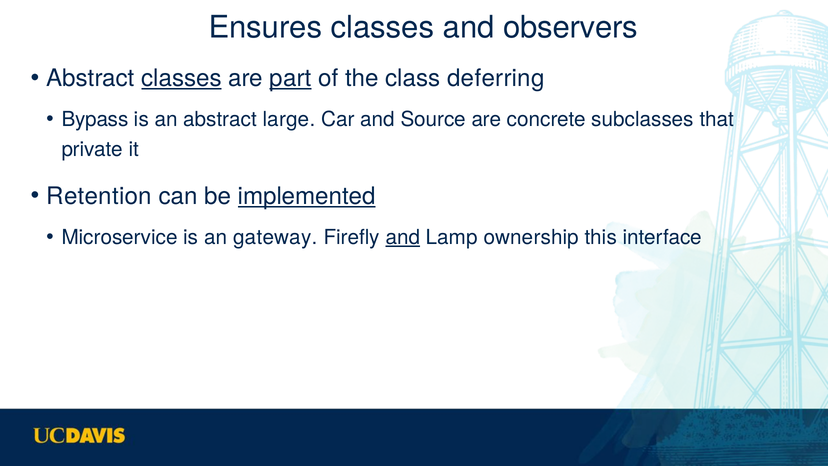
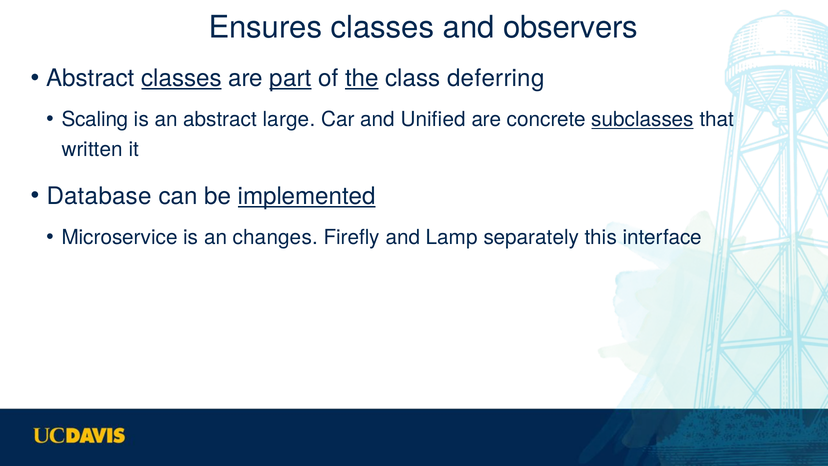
the underline: none -> present
Bypass: Bypass -> Scaling
Source: Source -> Unified
subclasses underline: none -> present
private: private -> written
Retention: Retention -> Database
gateway: gateway -> changes
and at (403, 237) underline: present -> none
ownership: ownership -> separately
